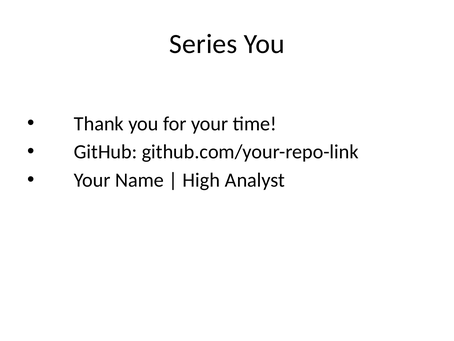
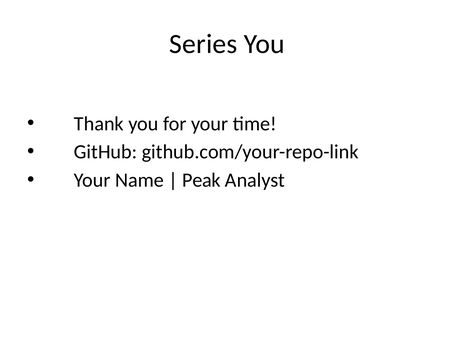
High: High -> Peak
